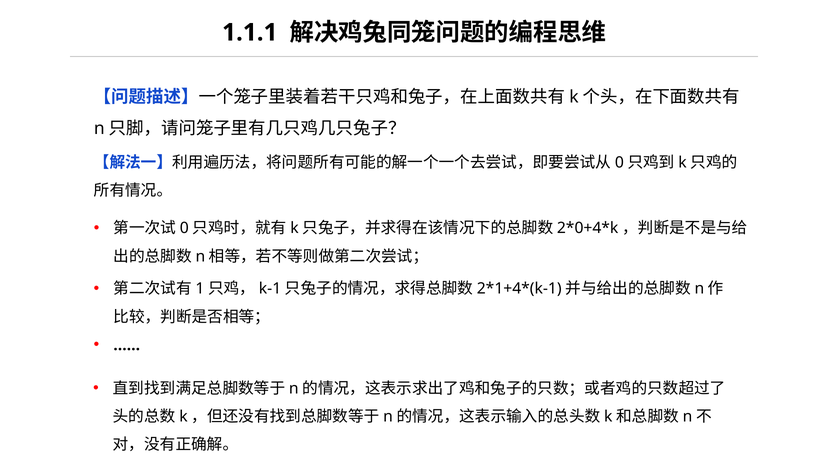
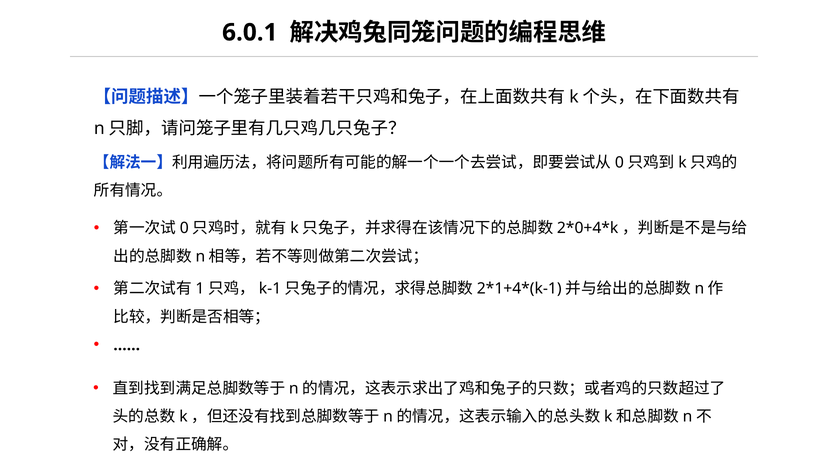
1.1.1: 1.1.1 -> 6.0.1
